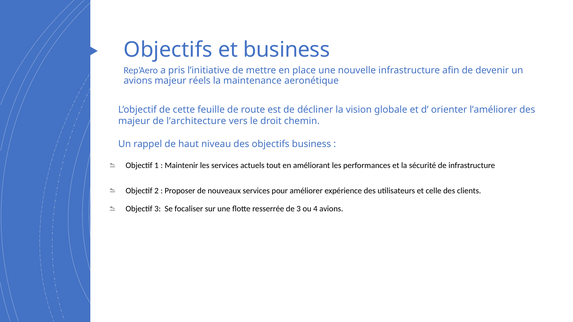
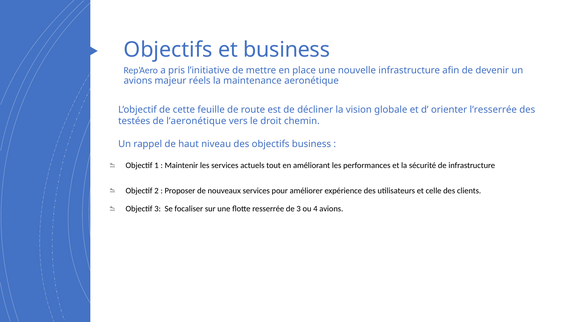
l’améliorer: l’améliorer -> l’resserrée
majeur at (134, 121): majeur -> testées
l’architecture: l’architecture -> l’aeronétique
